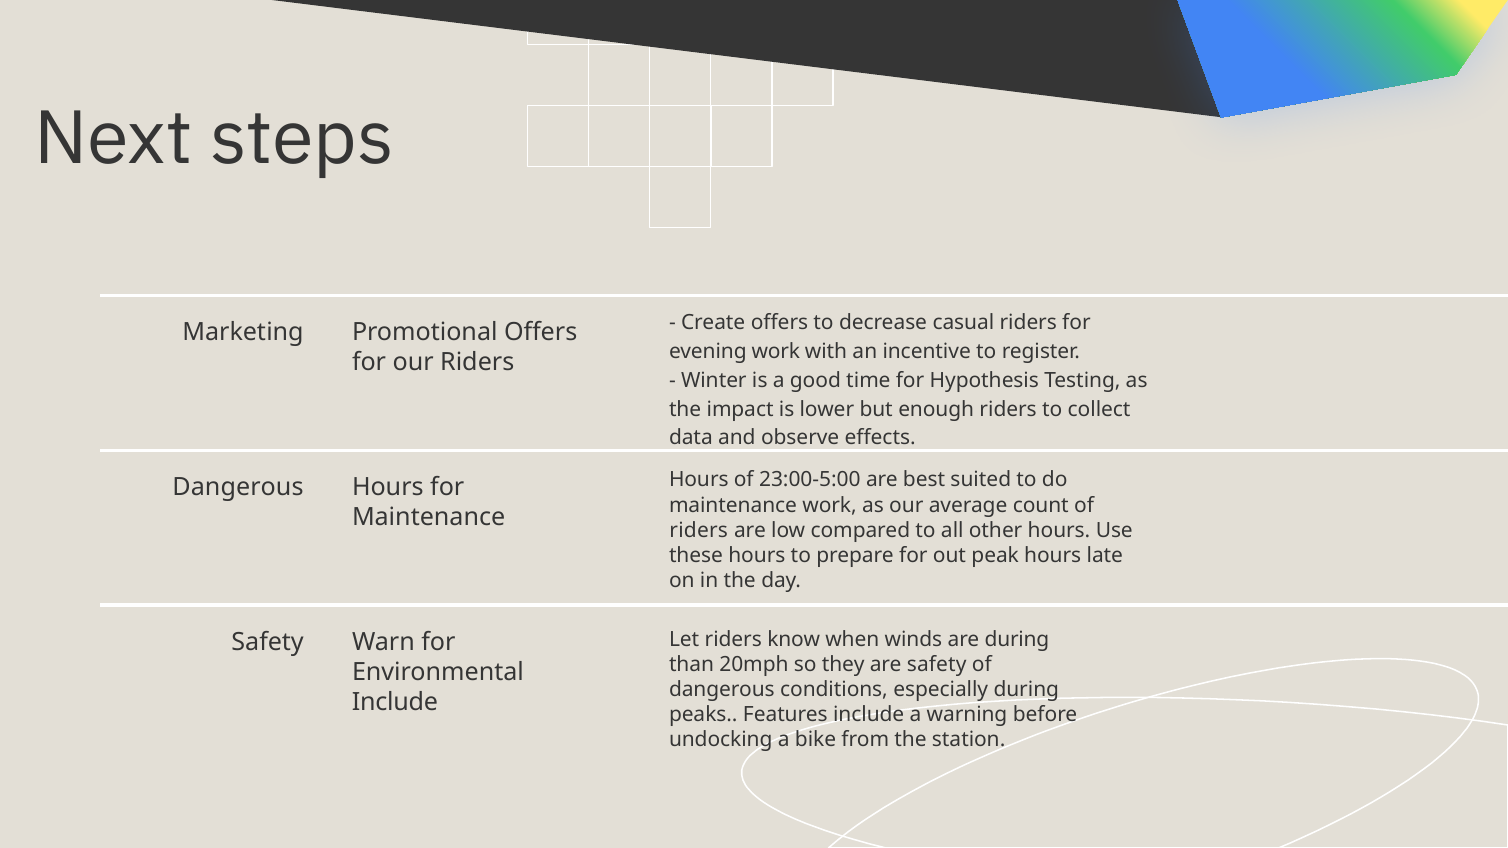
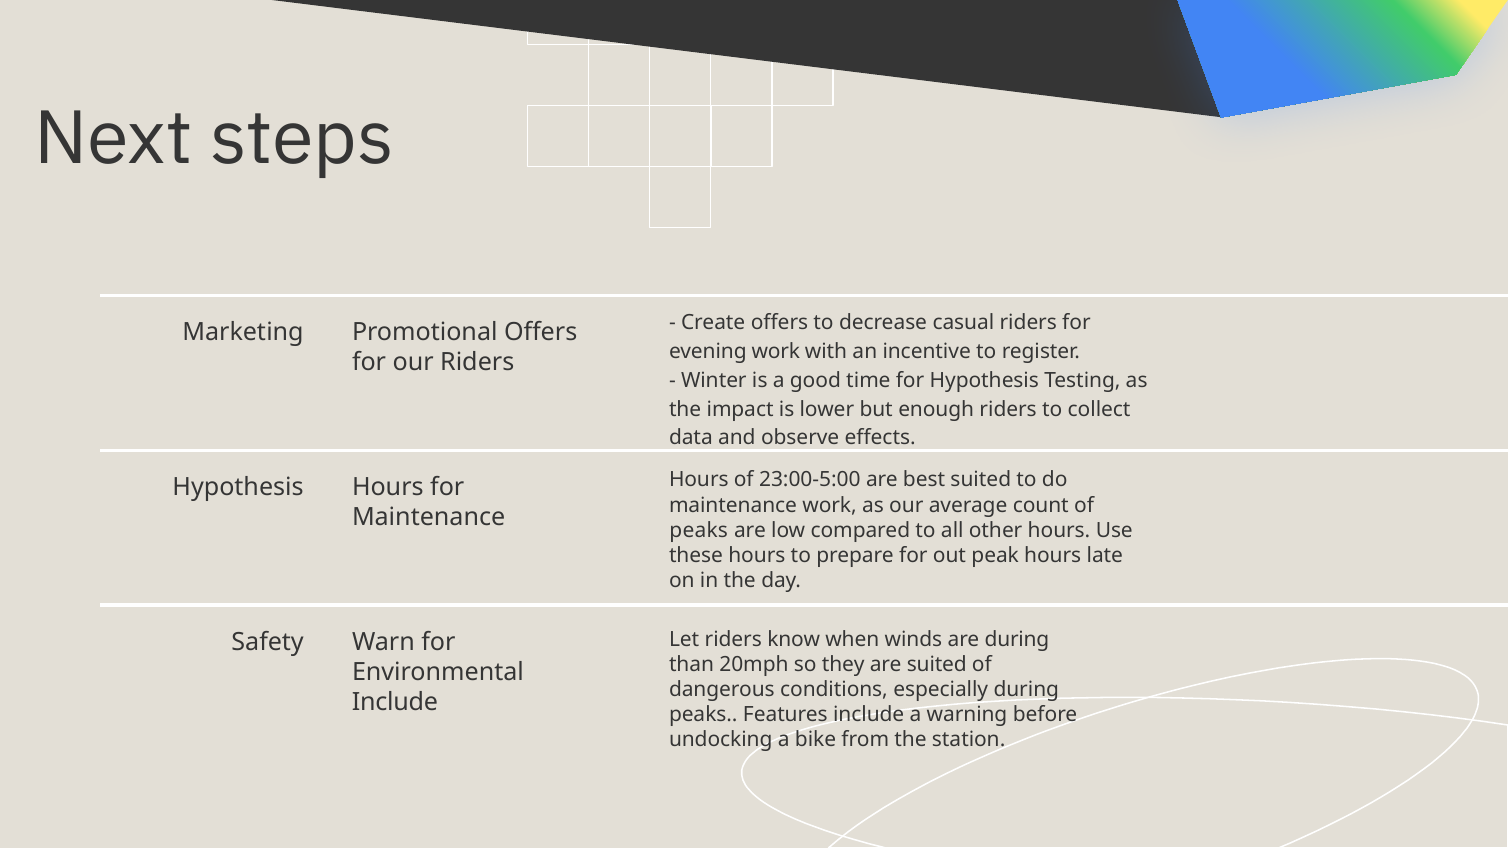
Dangerous at (238, 488): Dangerous -> Hypothesis
riders at (699, 530): riders -> peaks
are safety: safety -> suited
